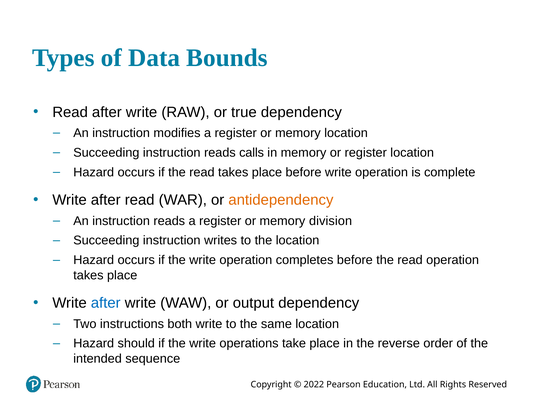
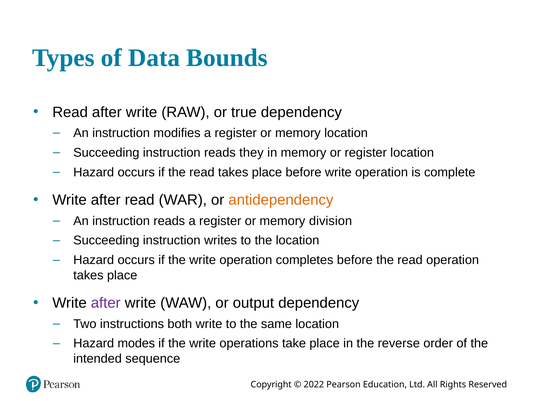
calls: calls -> they
after at (106, 303) colour: blue -> purple
should: should -> modes
